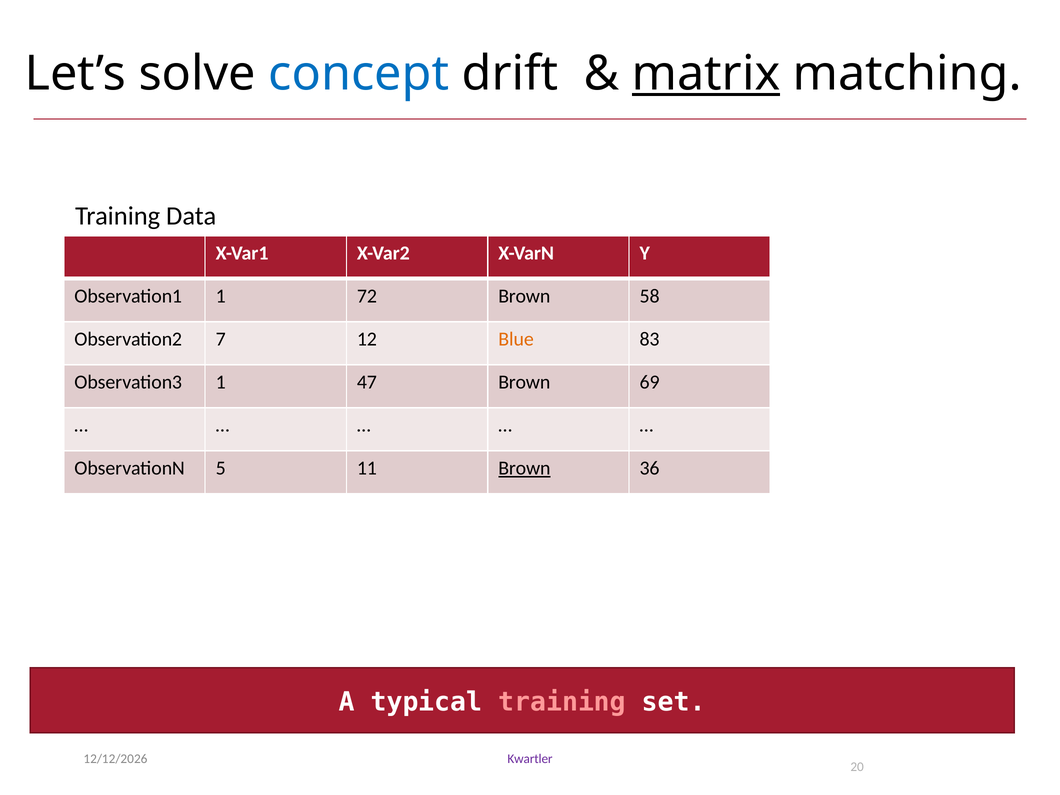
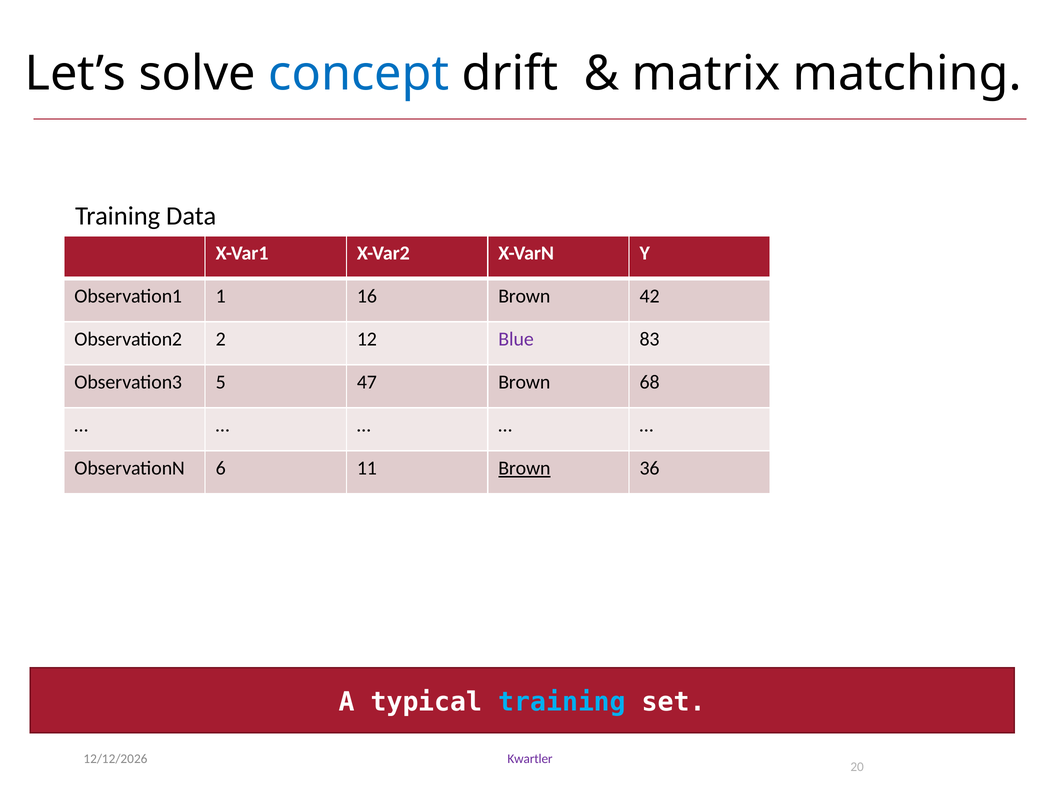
matrix underline: present -> none
72: 72 -> 16
58: 58 -> 42
7: 7 -> 2
Blue colour: orange -> purple
Observation3 1: 1 -> 5
69: 69 -> 68
5: 5 -> 6
training at (562, 702) colour: pink -> light blue
